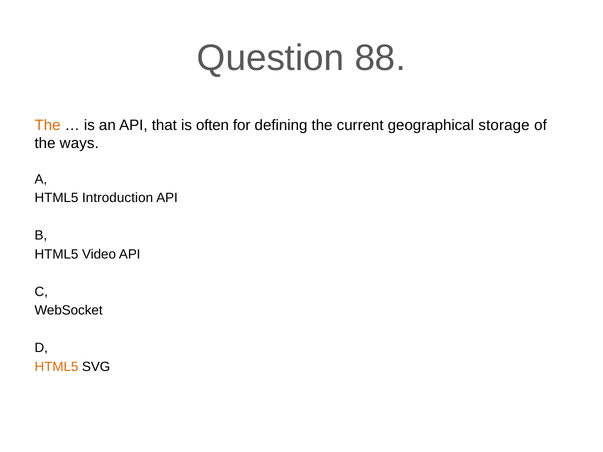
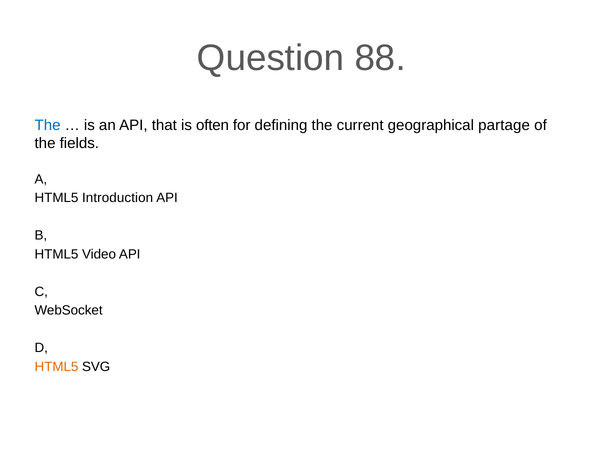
The at (48, 125) colour: orange -> blue
storage: storage -> partage
ways: ways -> fields
